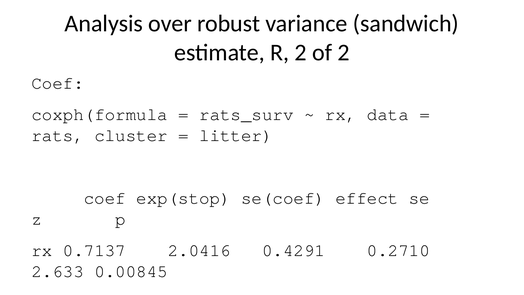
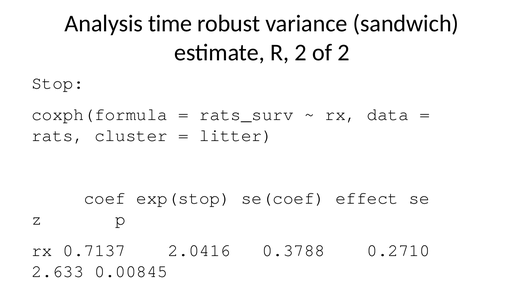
over: over -> time
Coef at (58, 83): Coef -> Stop
0.4291: 0.4291 -> 0.3788
